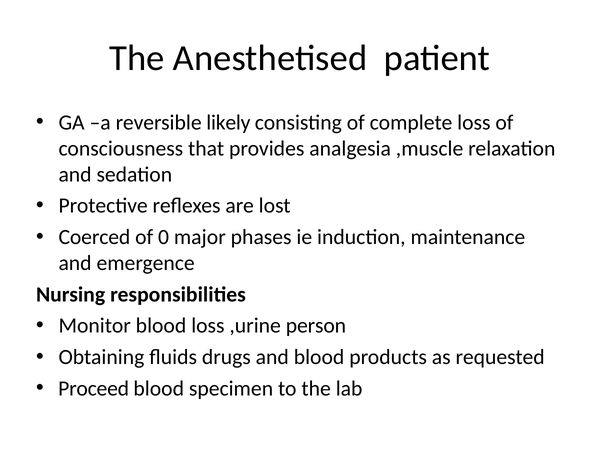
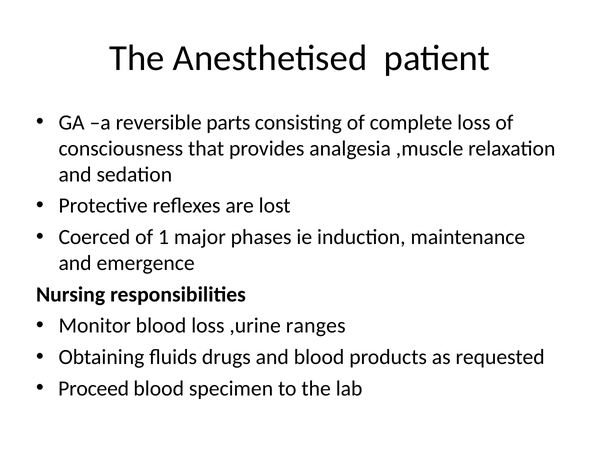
likely: likely -> parts
0: 0 -> 1
person: person -> ranges
